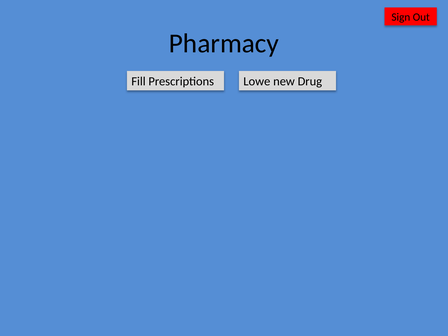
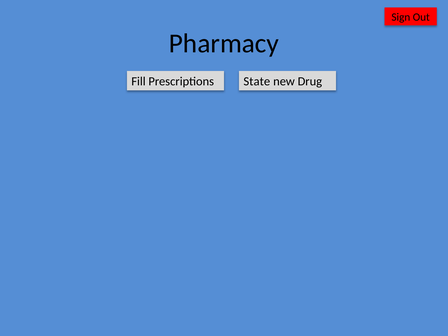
Lowe: Lowe -> State
